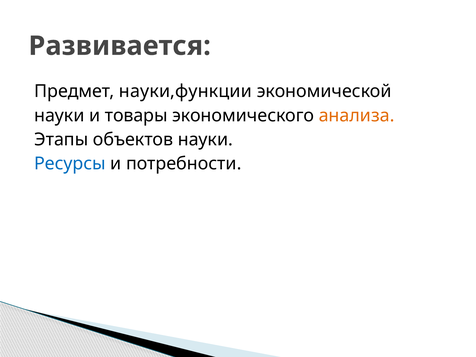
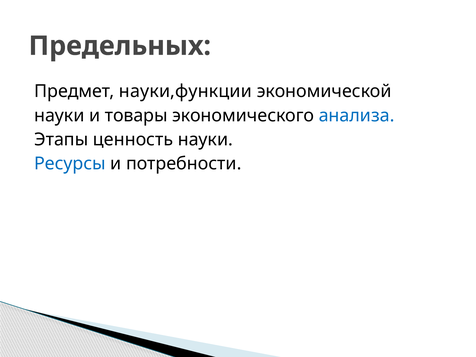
Развивается: Развивается -> Предельных
анализа colour: orange -> blue
объектов: объектов -> ценность
